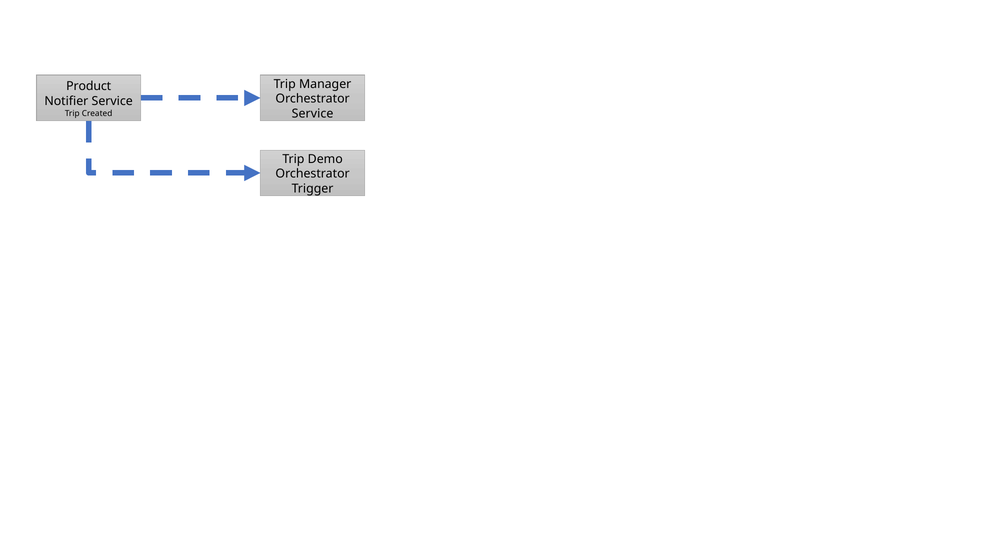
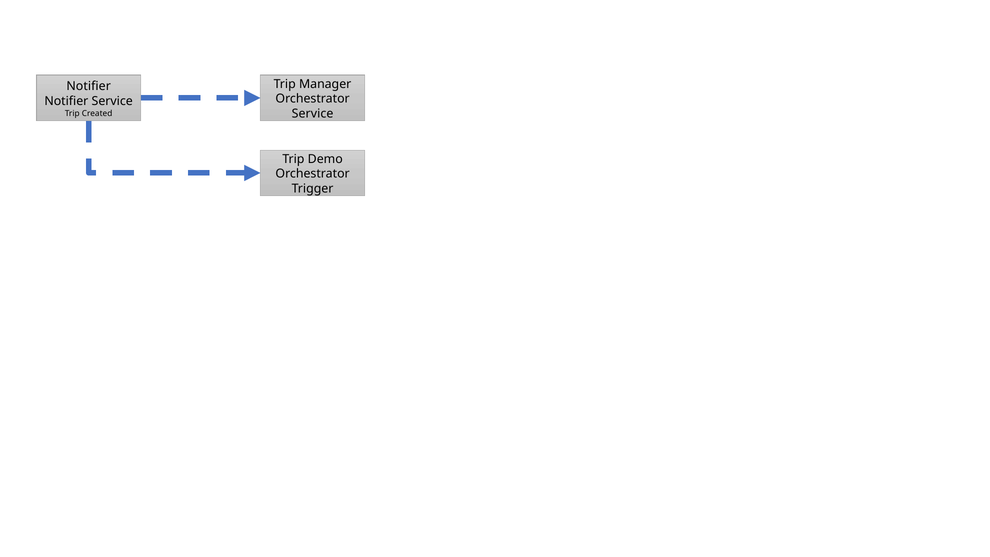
Product at (89, 86): Product -> Notifier
